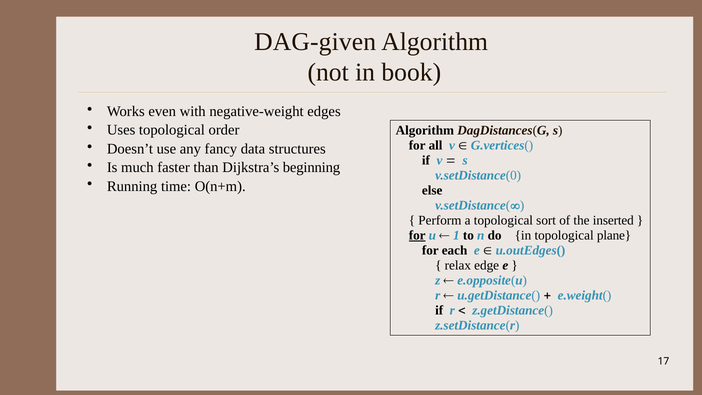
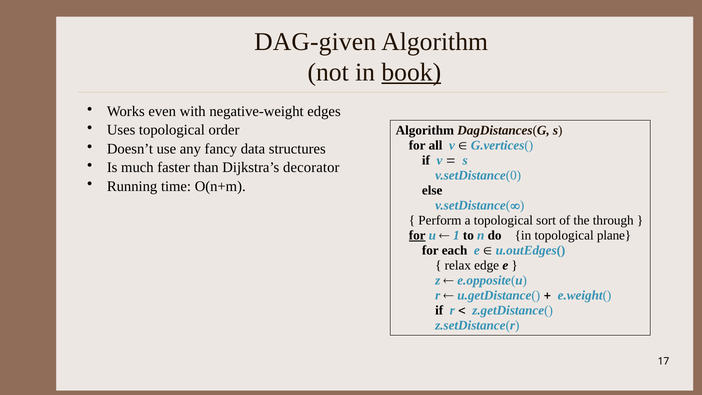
book underline: none -> present
beginning: beginning -> decorator
inserted: inserted -> through
